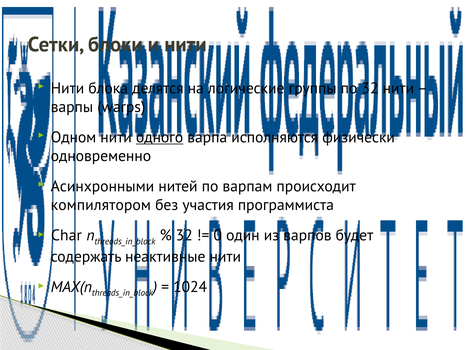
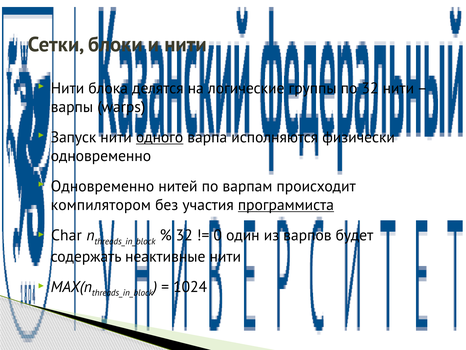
Одном: Одном -> Запуск
Асинхронными at (102, 186): Асинхронными -> Одновременно
программиста underline: none -> present
